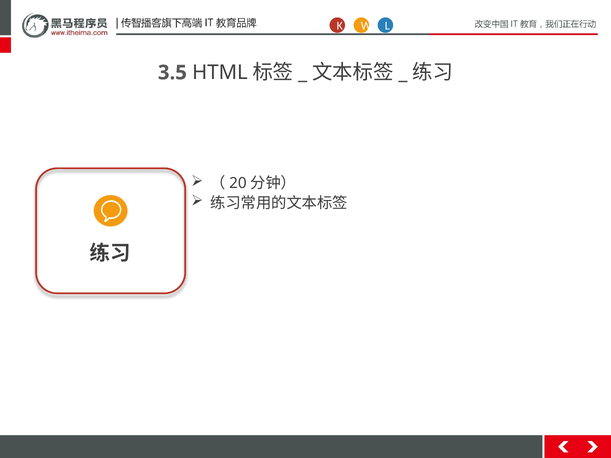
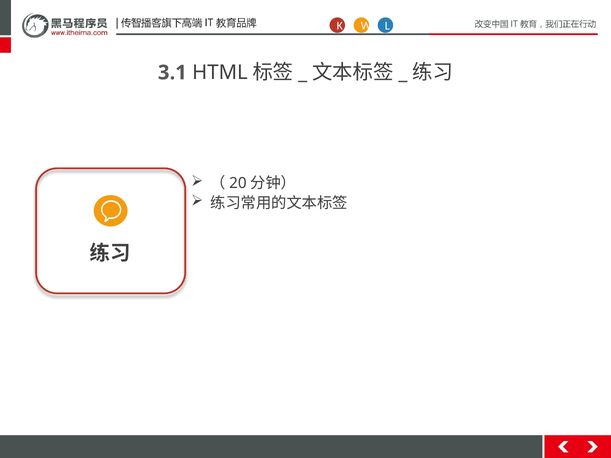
3.5: 3.5 -> 3.1
